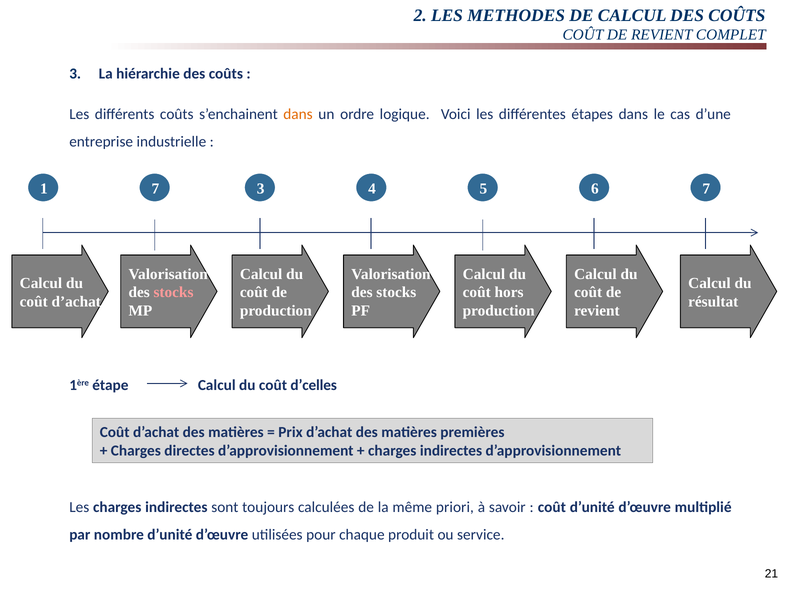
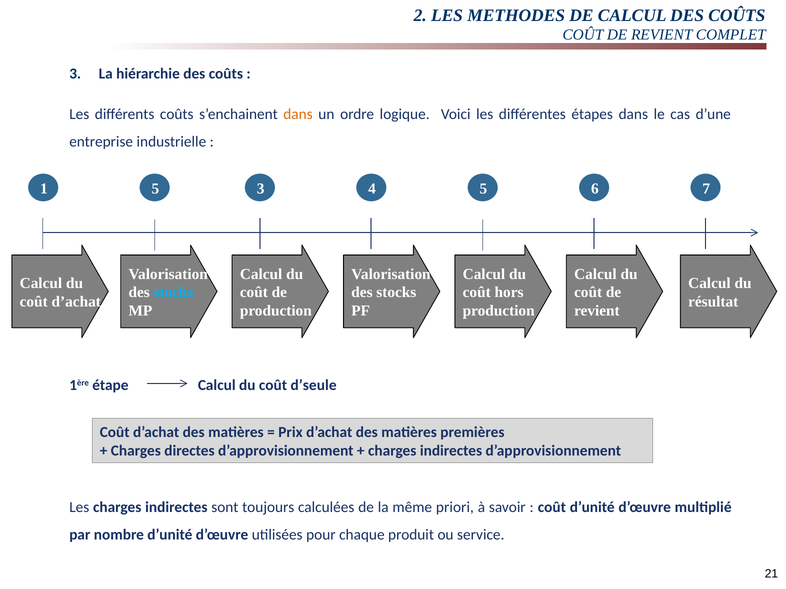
1 7: 7 -> 5
stocks at (173, 293) colour: pink -> light blue
d’celles: d’celles -> d’seule
